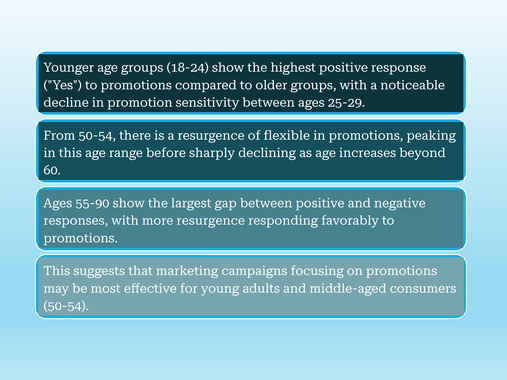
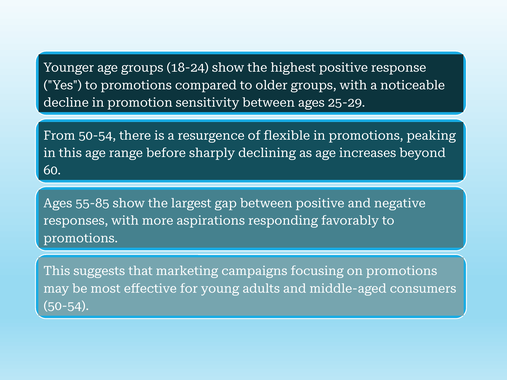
55-90: 55-90 -> 55-85
more resurgence: resurgence -> aspirations
